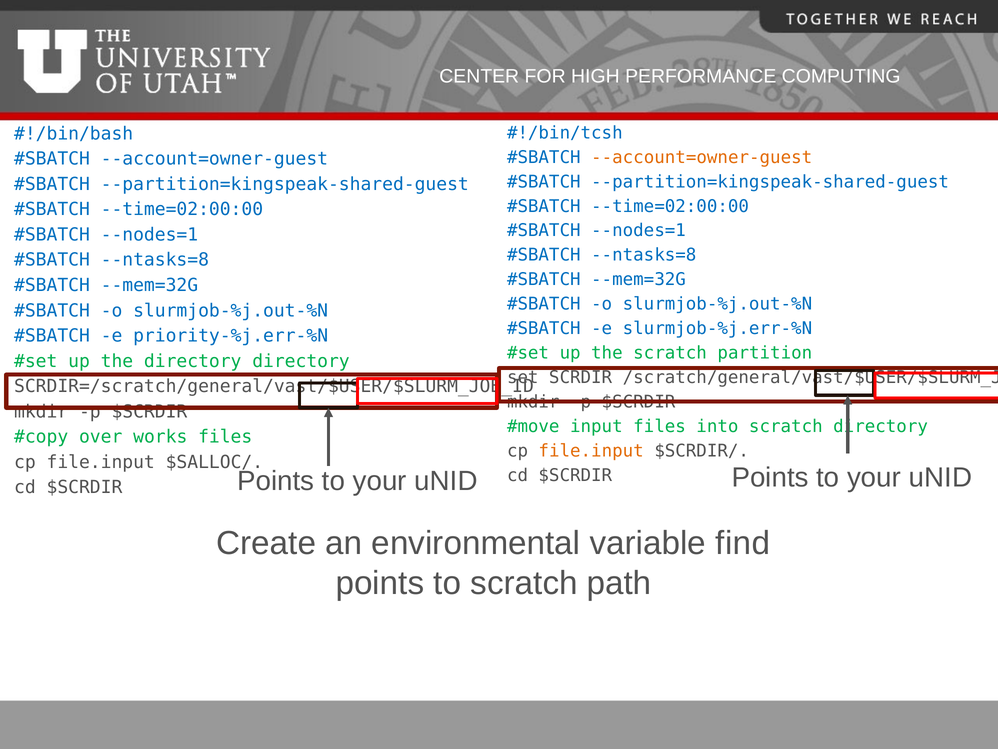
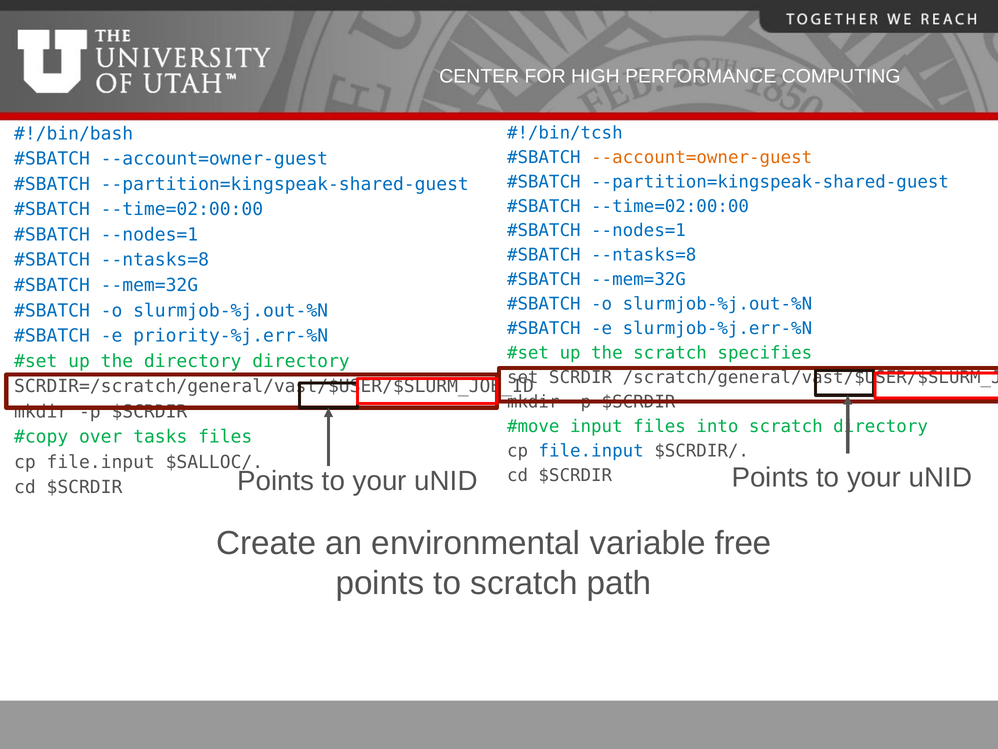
partition: partition -> specifies
works: works -> tasks
file.input at (591, 451) colour: orange -> blue
find: find -> free
